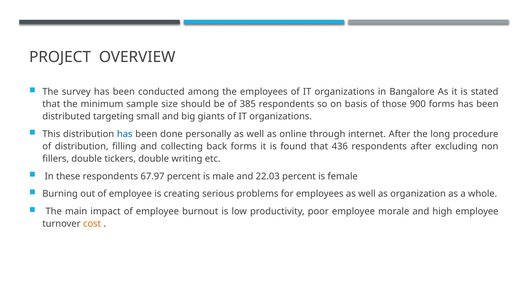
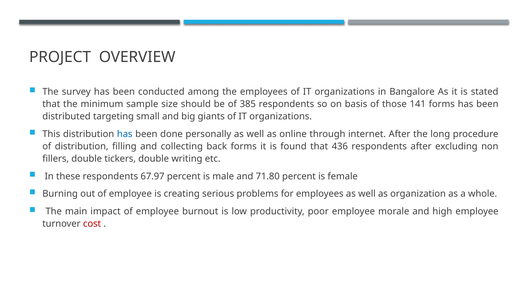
900: 900 -> 141
22.03: 22.03 -> 71.80
cost colour: orange -> red
